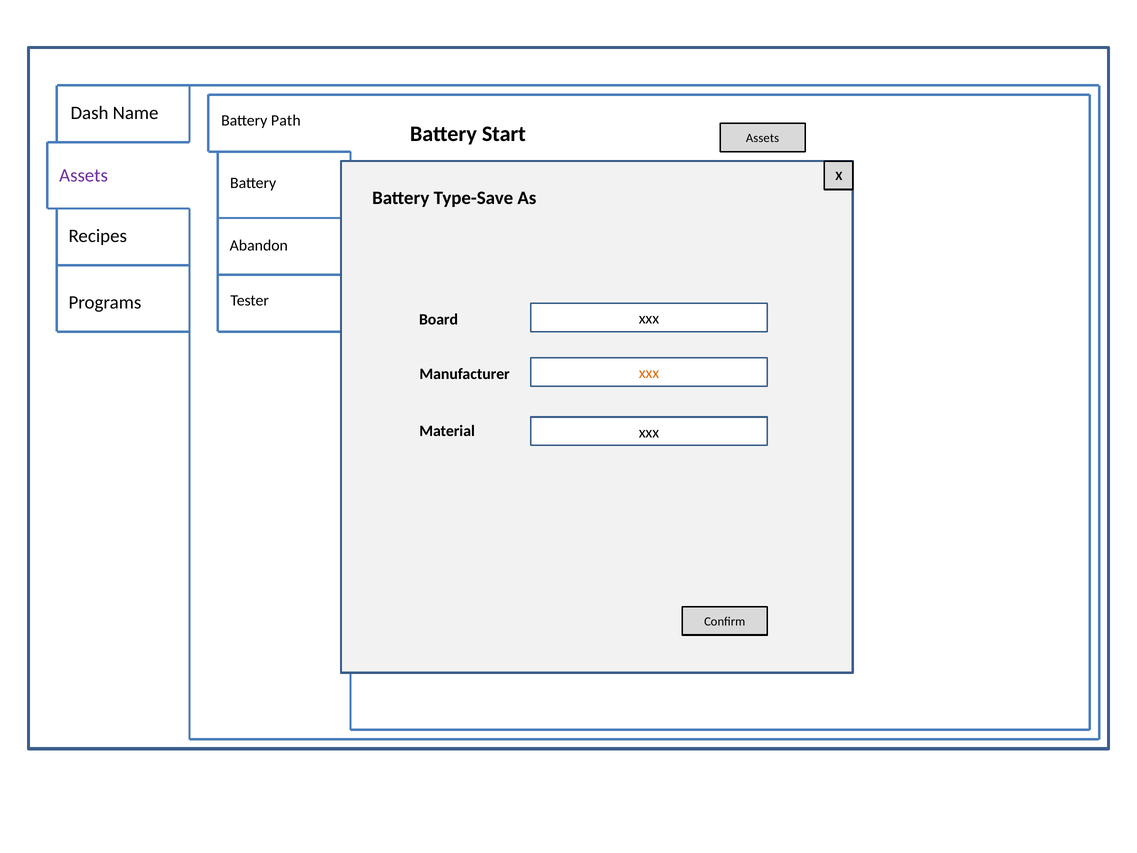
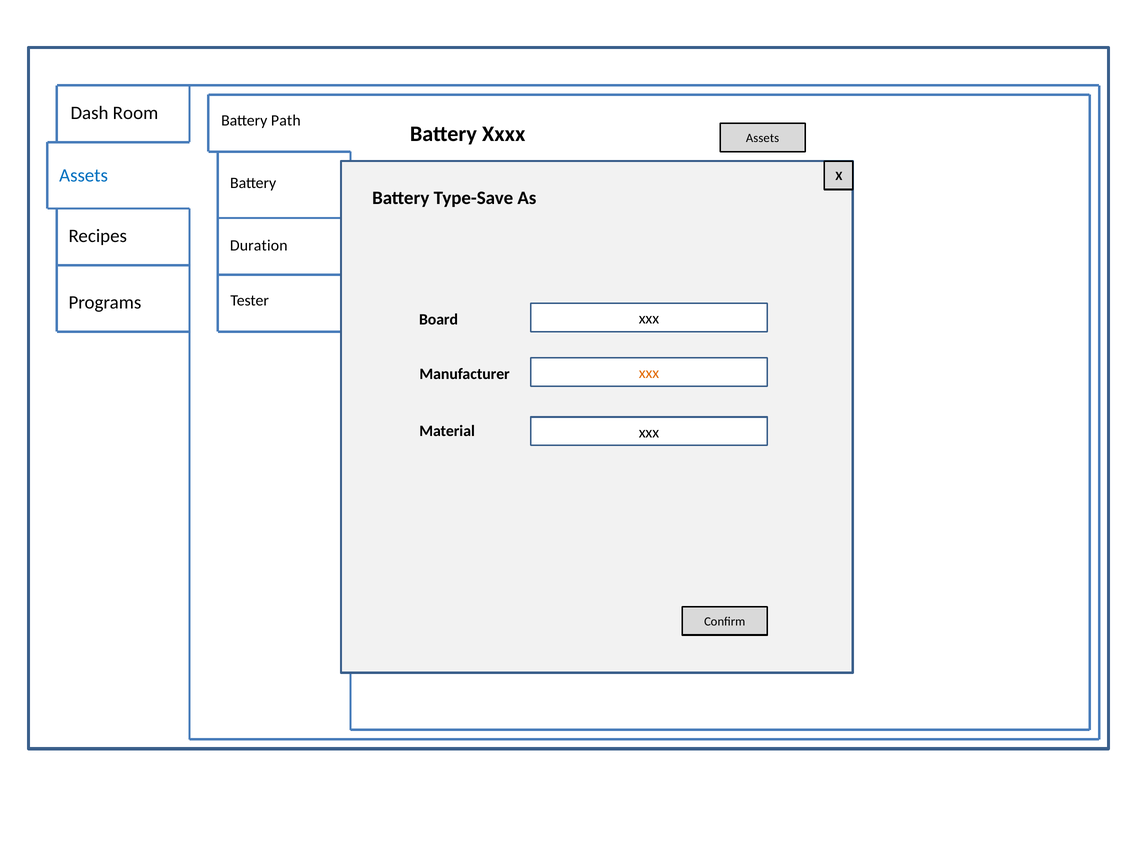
Dash Name: Name -> Room
Battery Start: Start -> Xxxx
Assets at (84, 175) colour: purple -> blue
Abandon: Abandon -> Duration
